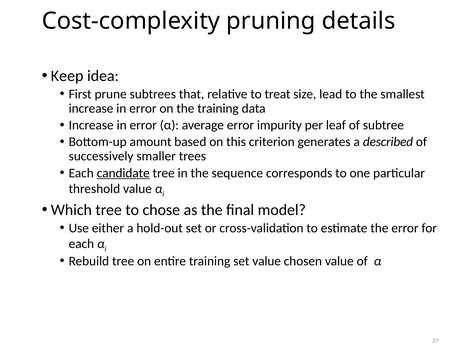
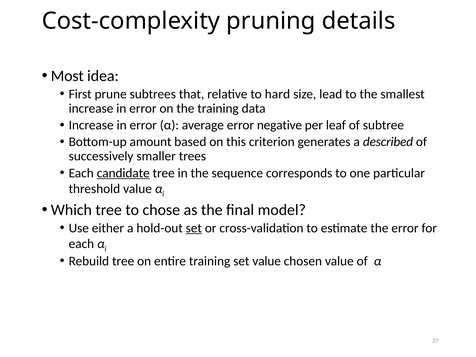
Keep: Keep -> Most
treat: treat -> hard
impurity: impurity -> negative
set at (194, 228) underline: none -> present
